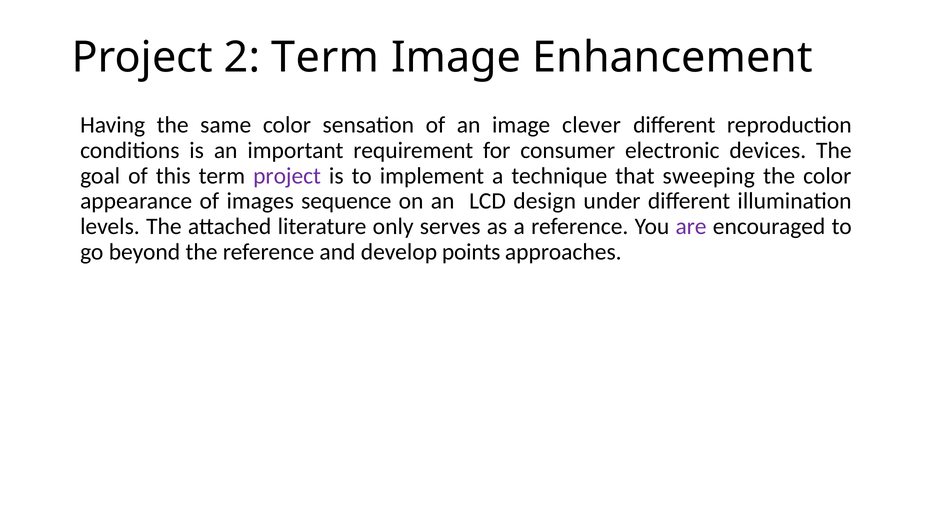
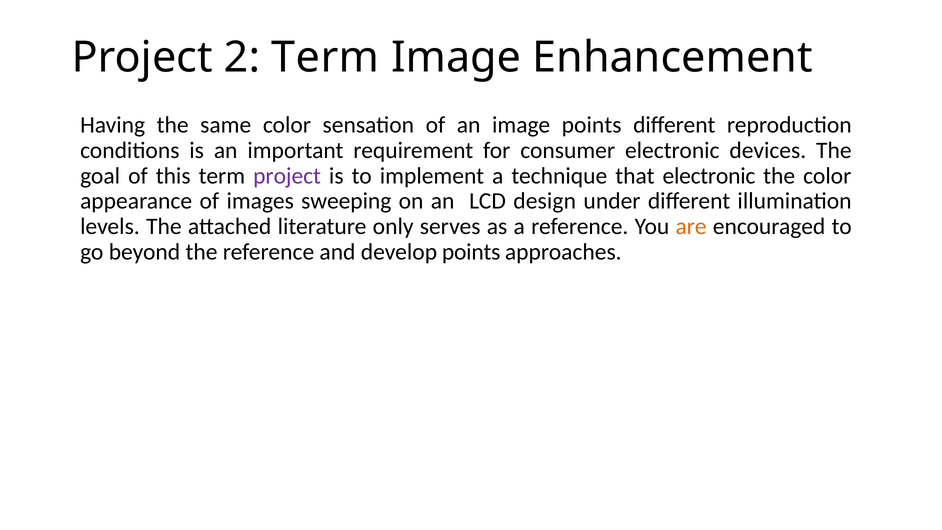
image clever: clever -> points
that sweeping: sweeping -> electronic
sequence: sequence -> sweeping
are colour: purple -> orange
